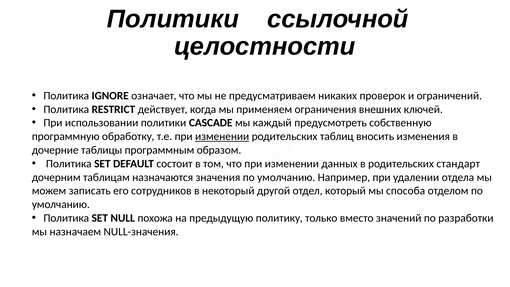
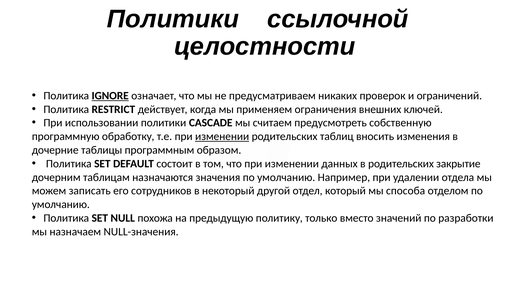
IGNORE underline: none -> present
каждый: каждый -> считаем
стандарт: стандарт -> закрытие
